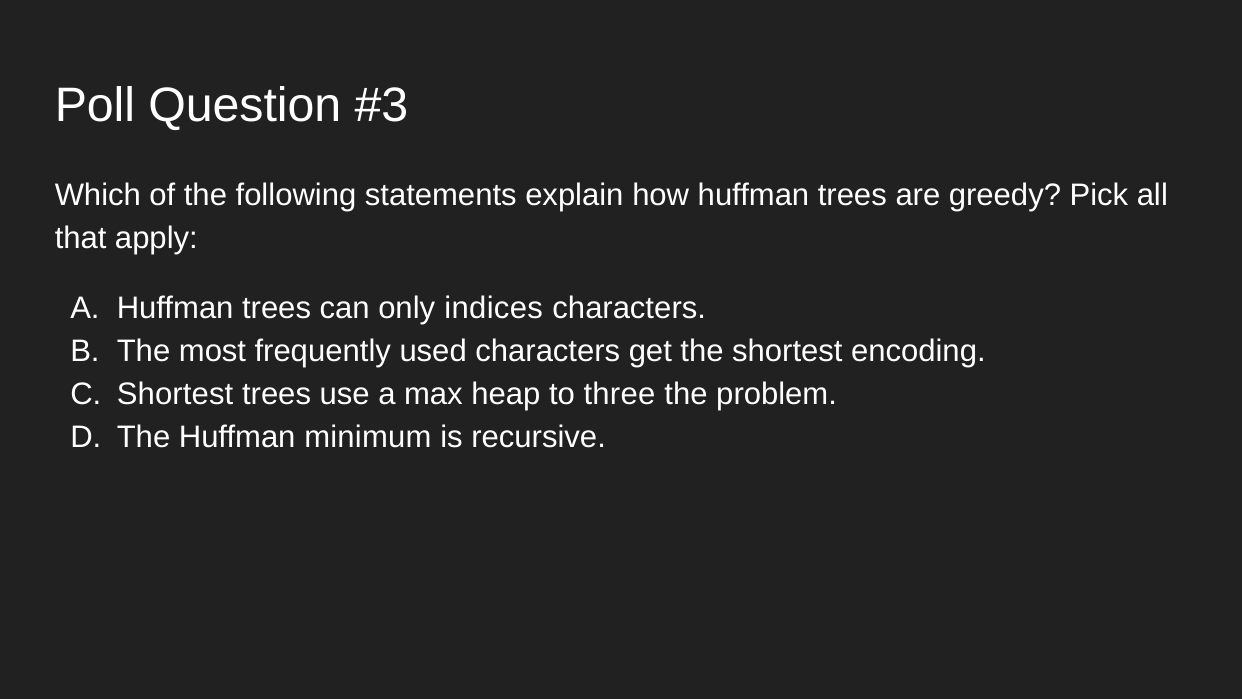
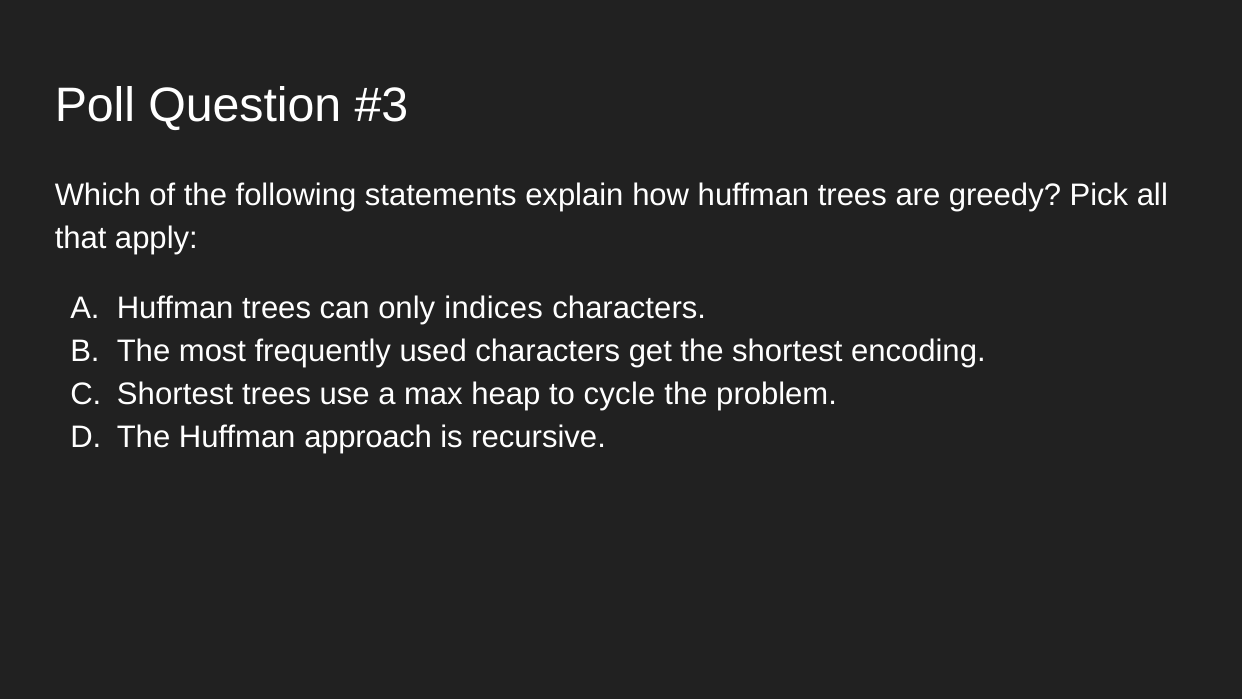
three: three -> cycle
minimum: minimum -> approach
